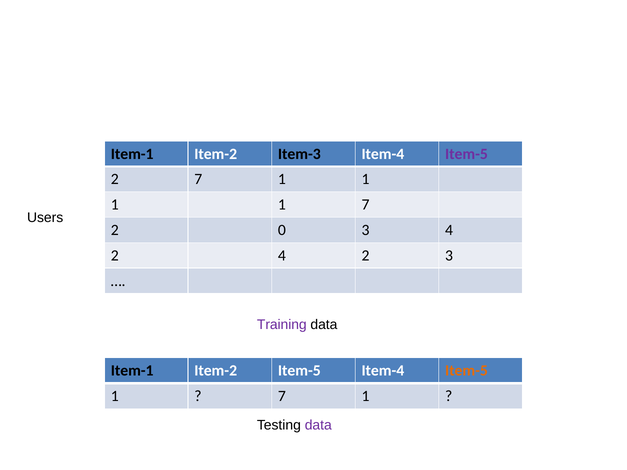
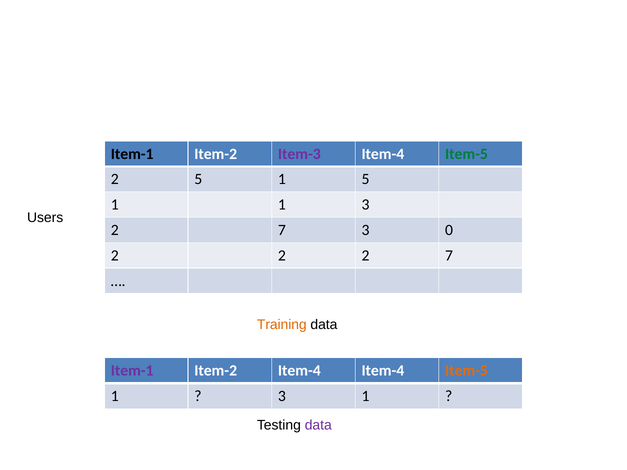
Item-3 colour: black -> purple
Item-5 at (466, 154) colour: purple -> green
2 7: 7 -> 5
1 at (365, 179): 1 -> 5
1 7: 7 -> 3
0 at (282, 230): 0 -> 7
3 4: 4 -> 0
4 at (282, 256): 4 -> 2
3 at (449, 256): 3 -> 7
Training colour: purple -> orange
Item-1 at (132, 371) colour: black -> purple
Item-2 Item-5: Item-5 -> Item-4
7 at (282, 396): 7 -> 3
